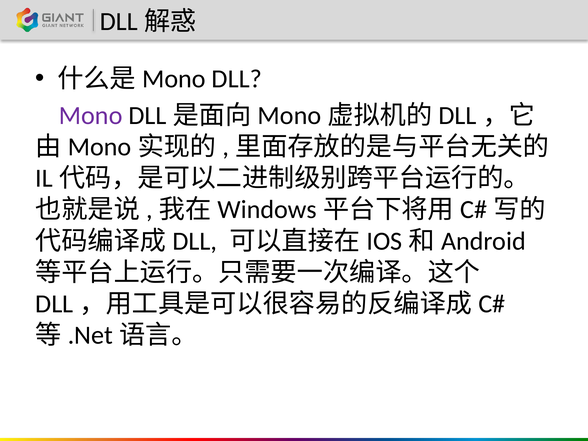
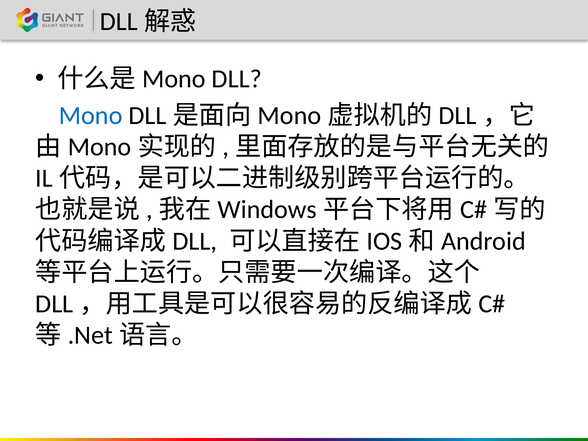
Mono colour: purple -> blue
